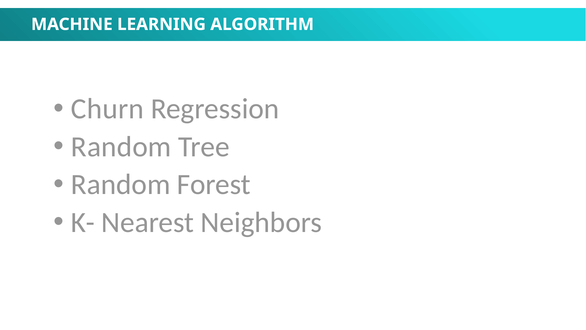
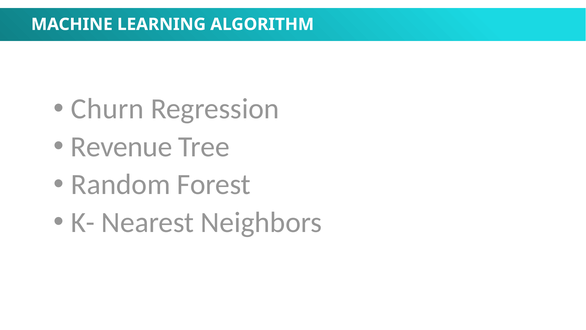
Random at (121, 147): Random -> Revenue
